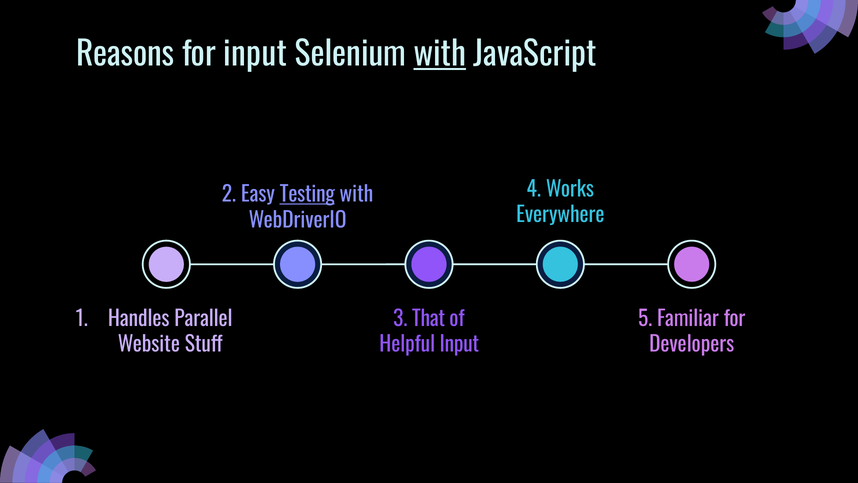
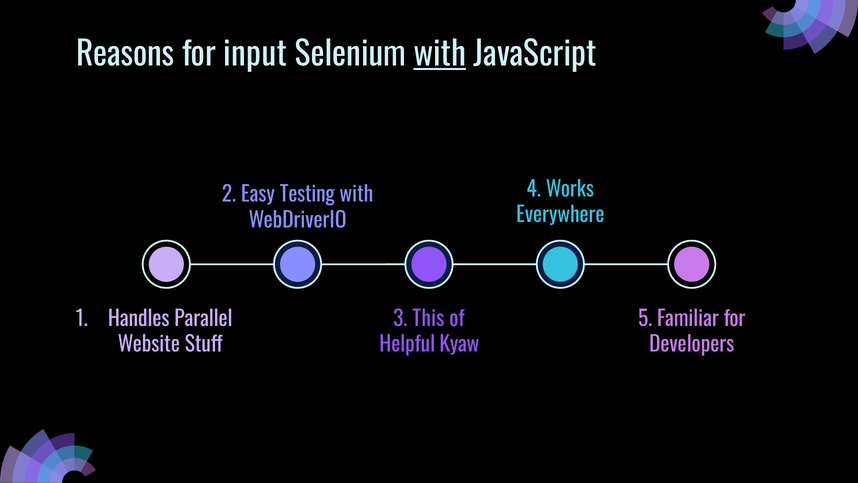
Testing underline: present -> none
That: That -> This
Helpful Input: Input -> Kyaw
